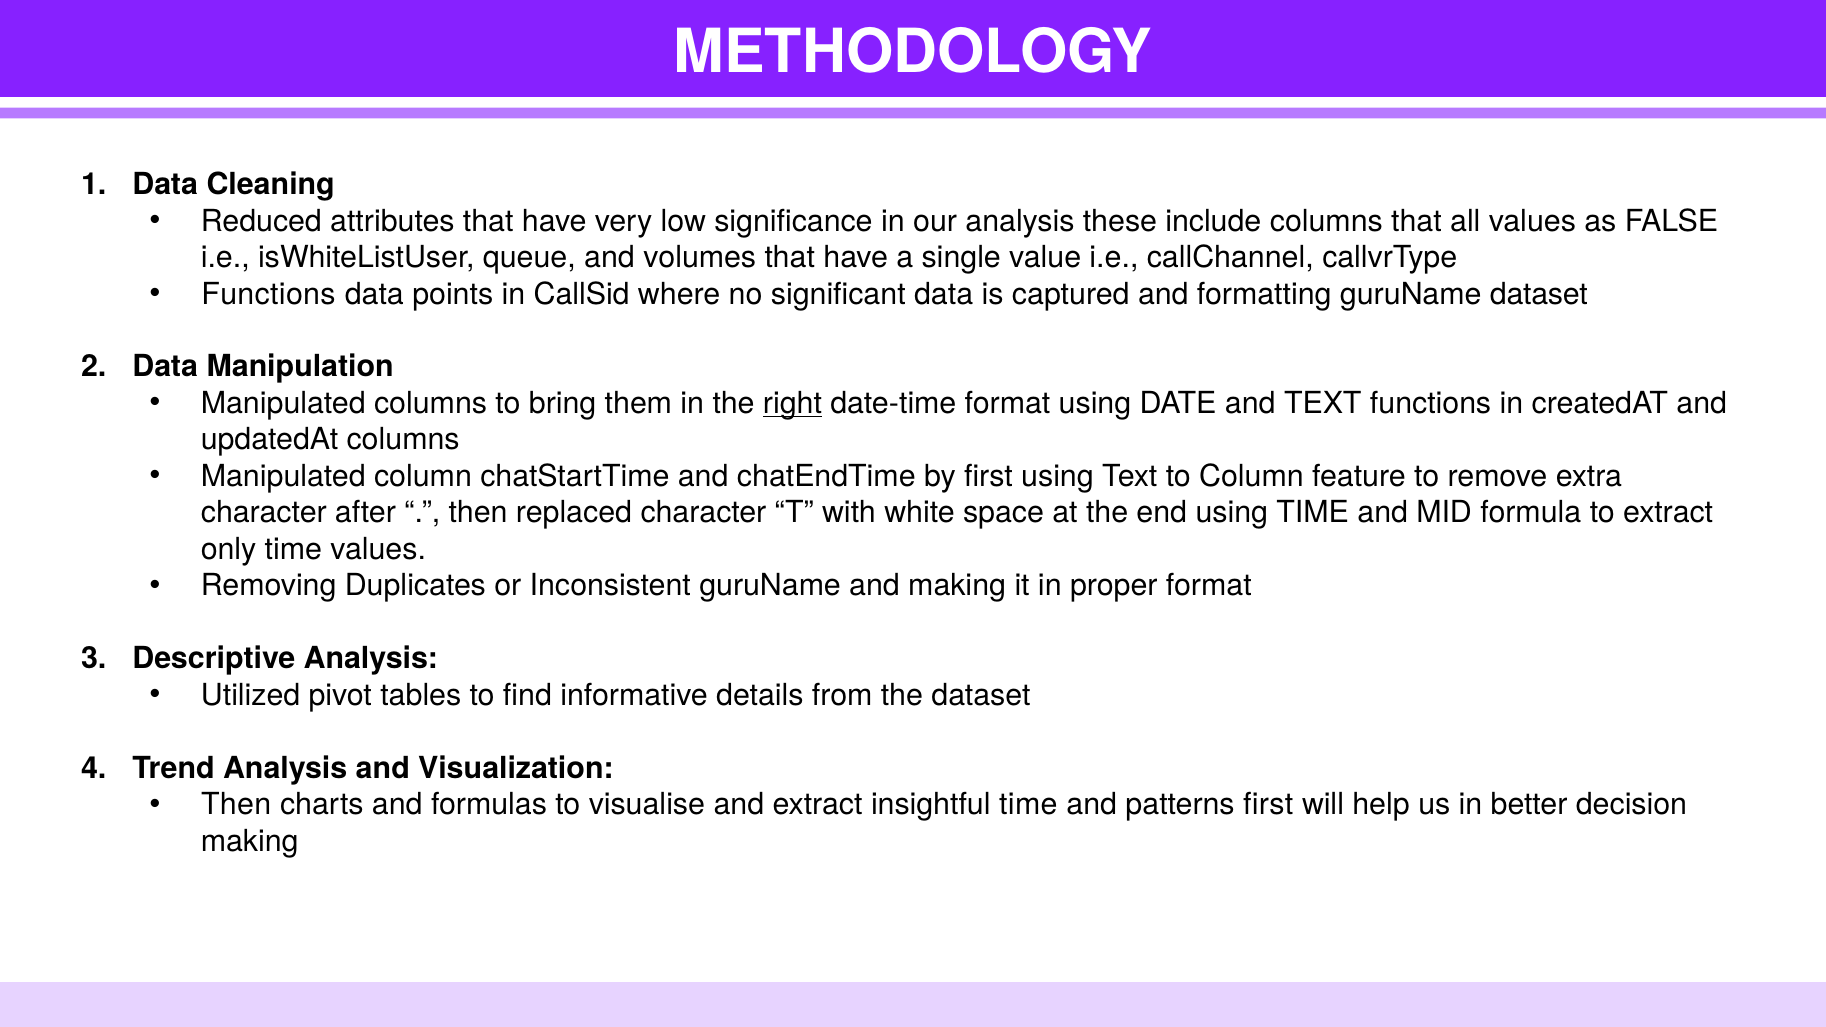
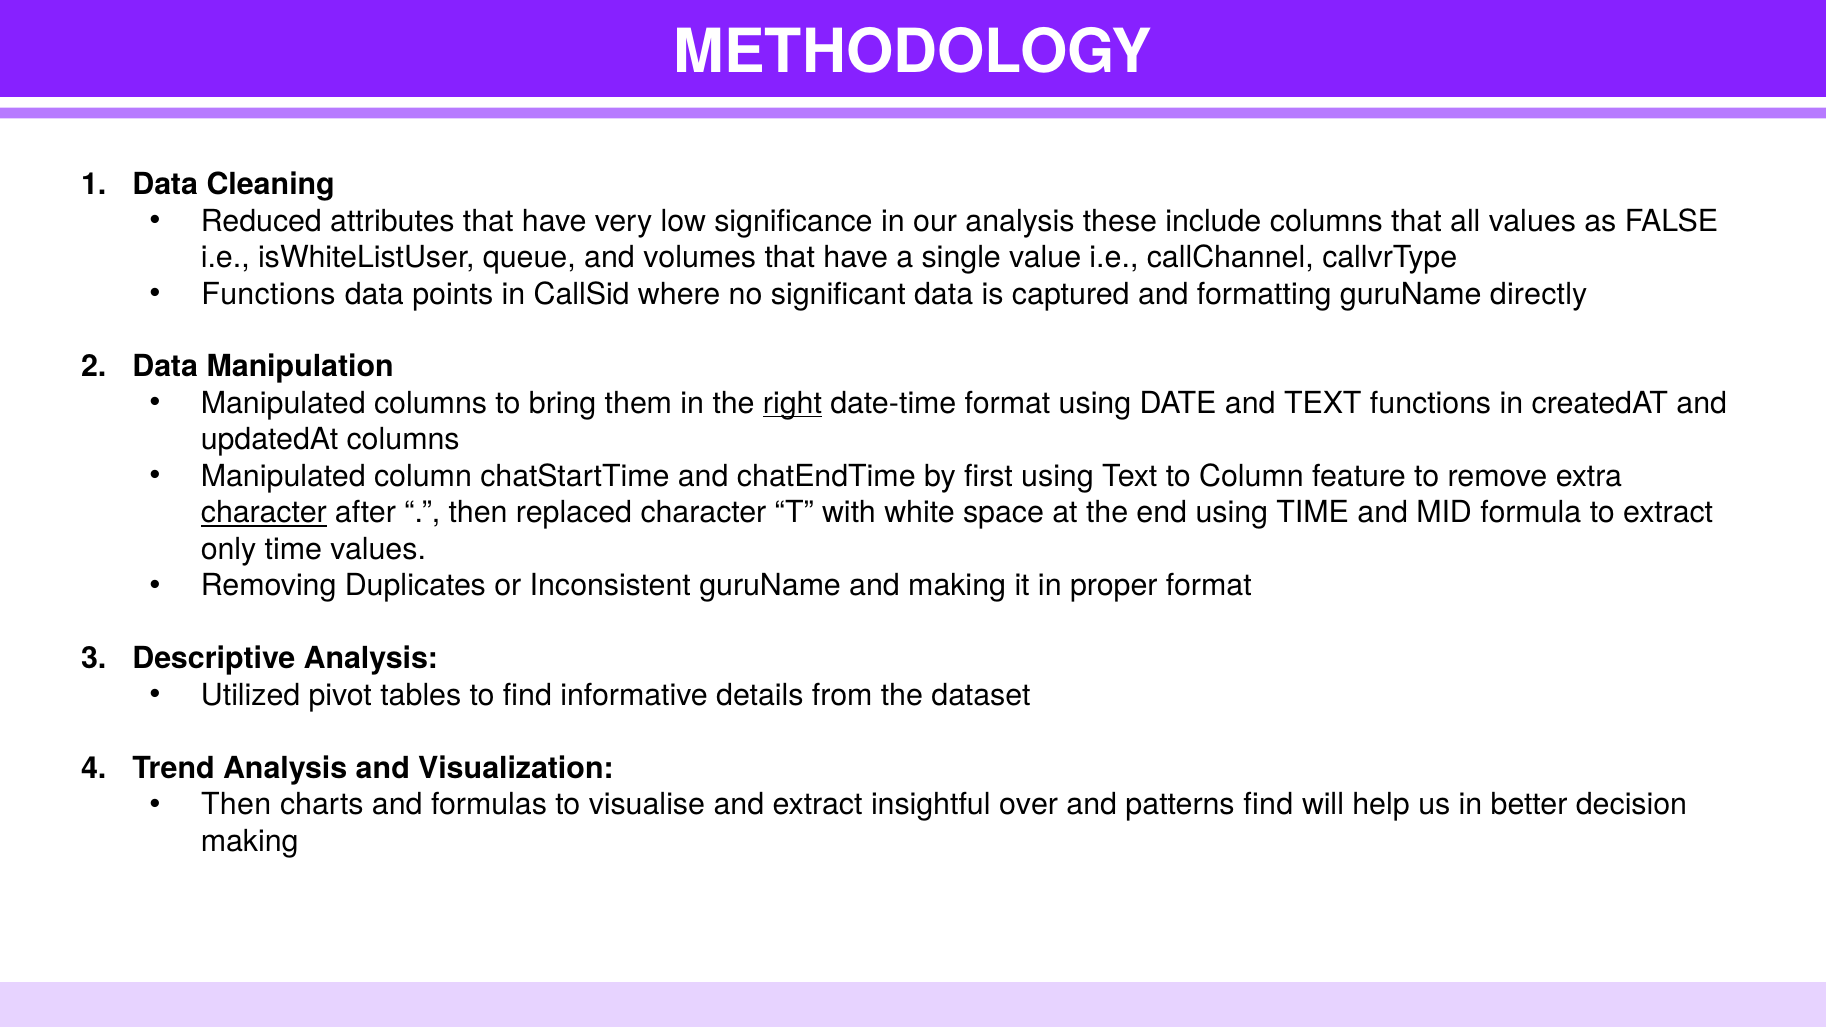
guruName dataset: dataset -> directly
character at (264, 513) underline: none -> present
insightful time: time -> over
patterns first: first -> find
